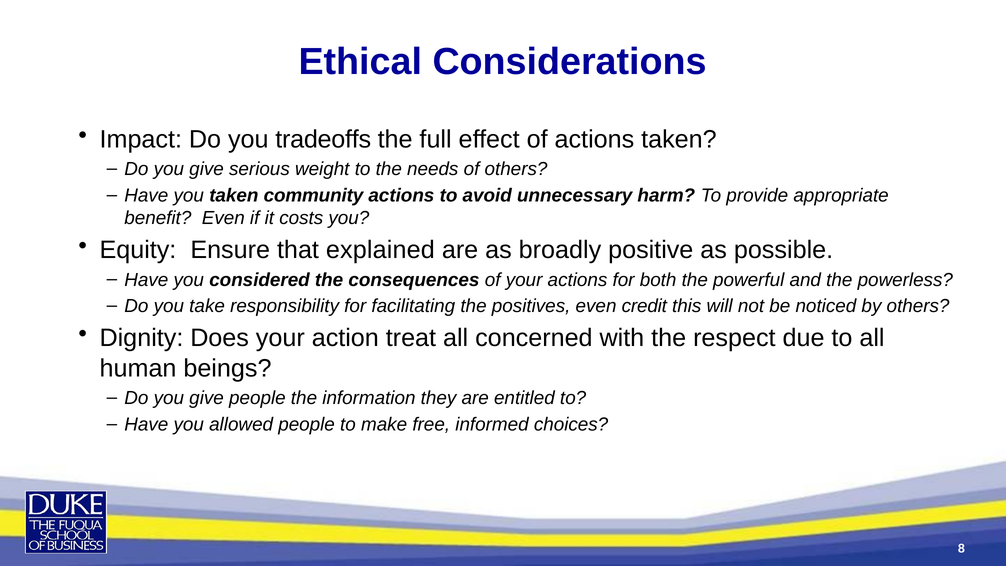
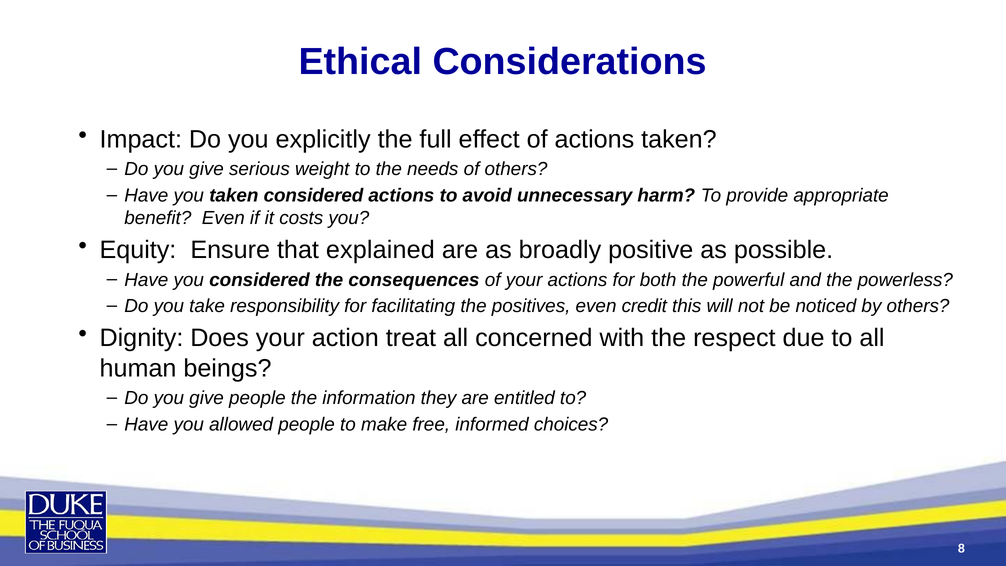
tradeoffs: tradeoffs -> explicitly
taken community: community -> considered
